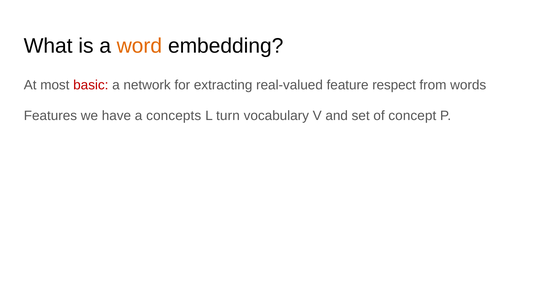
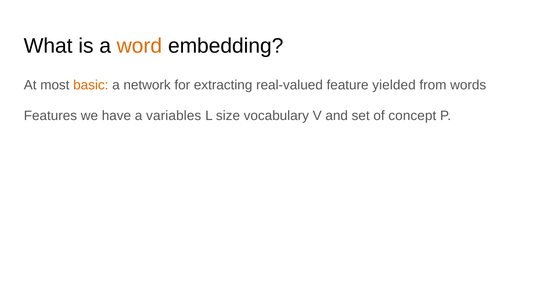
basic colour: red -> orange
respect: respect -> yielded
concepts: concepts -> variables
turn: turn -> size
